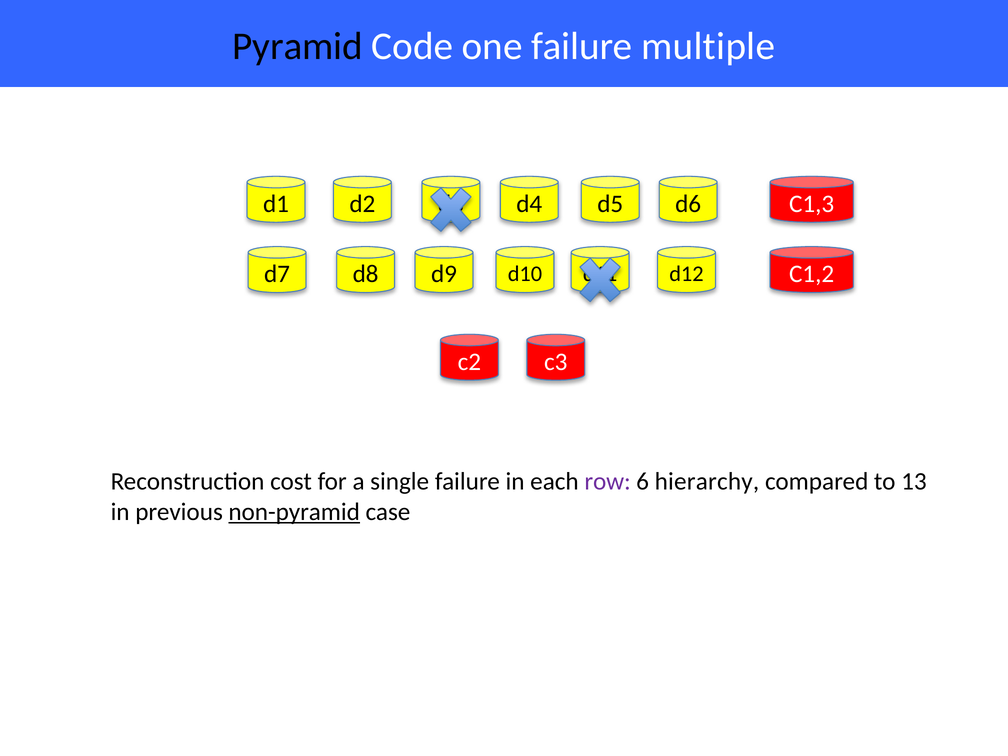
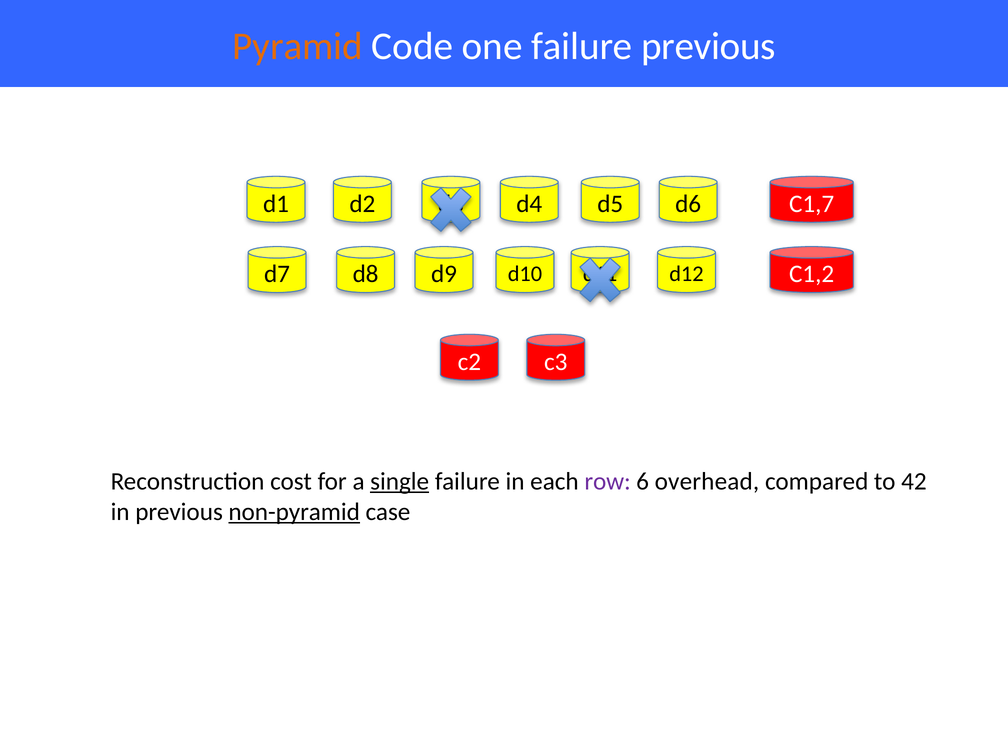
Pyramid colour: black -> orange
failure multiple: multiple -> previous
C1,3: C1,3 -> C1,7
single underline: none -> present
hierarchy: hierarchy -> overhead
13: 13 -> 42
